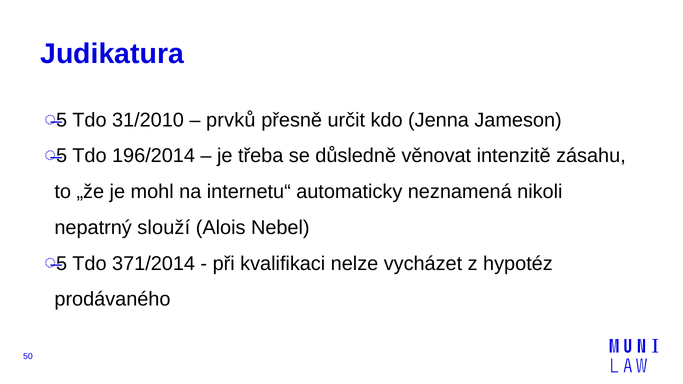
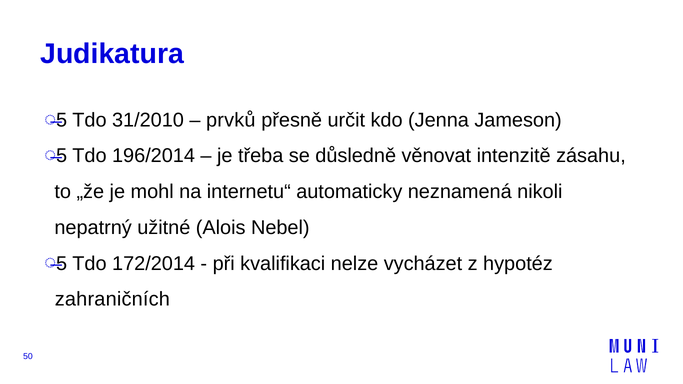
slouží: slouží -> užitné
371/2014: 371/2014 -> 172/2014
prodávaného: prodávaného -> zahraničních
